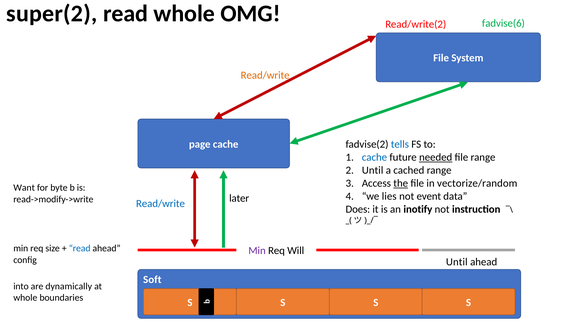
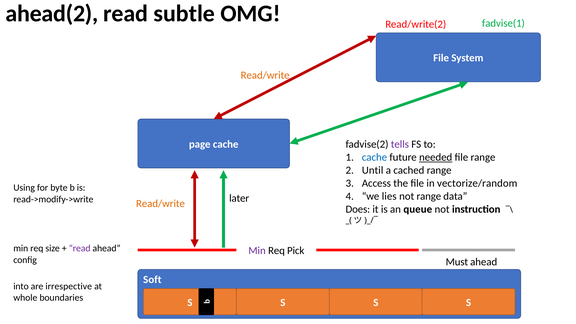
super(2: super(2 -> ahead(2
read whole: whole -> subtle
fadvise(6: fadvise(6 -> fadvise(1
tells colour: blue -> purple
the underline: present -> none
Want: Want -> Using
not event: event -> range
Read/write at (161, 204) colour: blue -> orange
inotify: inotify -> queue
read at (80, 248) colour: blue -> purple
Will: Will -> Pick
Until at (457, 262): Until -> Must
dynamically: dynamically -> irrespective
